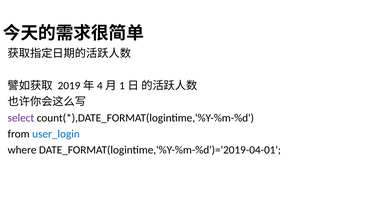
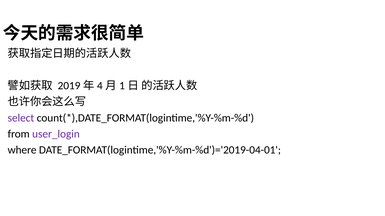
user_login colour: blue -> purple
